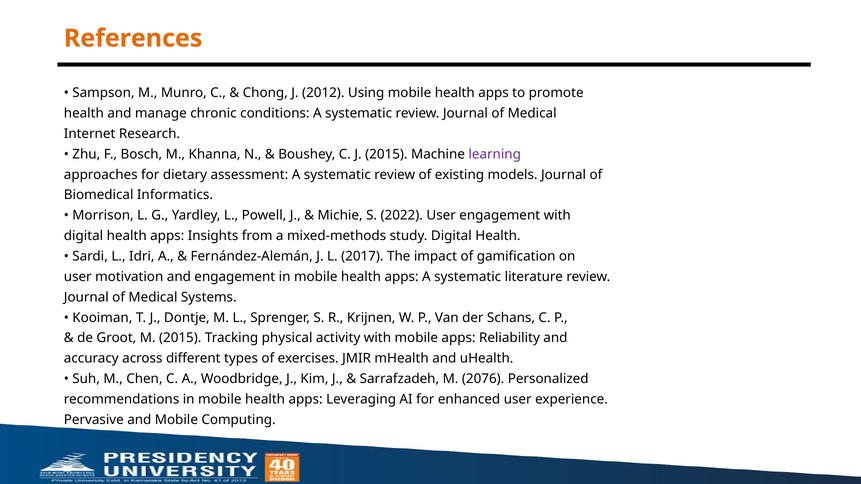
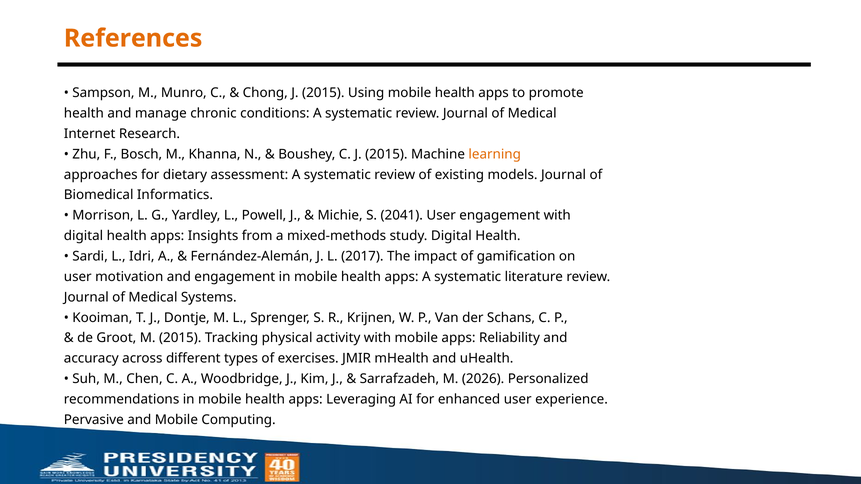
Chong J 2012: 2012 -> 2015
learning colour: purple -> orange
2022: 2022 -> 2041
2076: 2076 -> 2026
